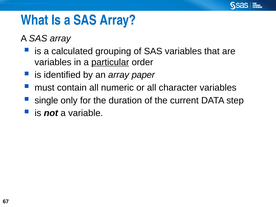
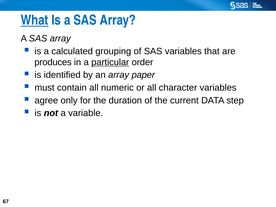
What underline: none -> present
variables at (53, 62): variables -> produces
single: single -> agree
